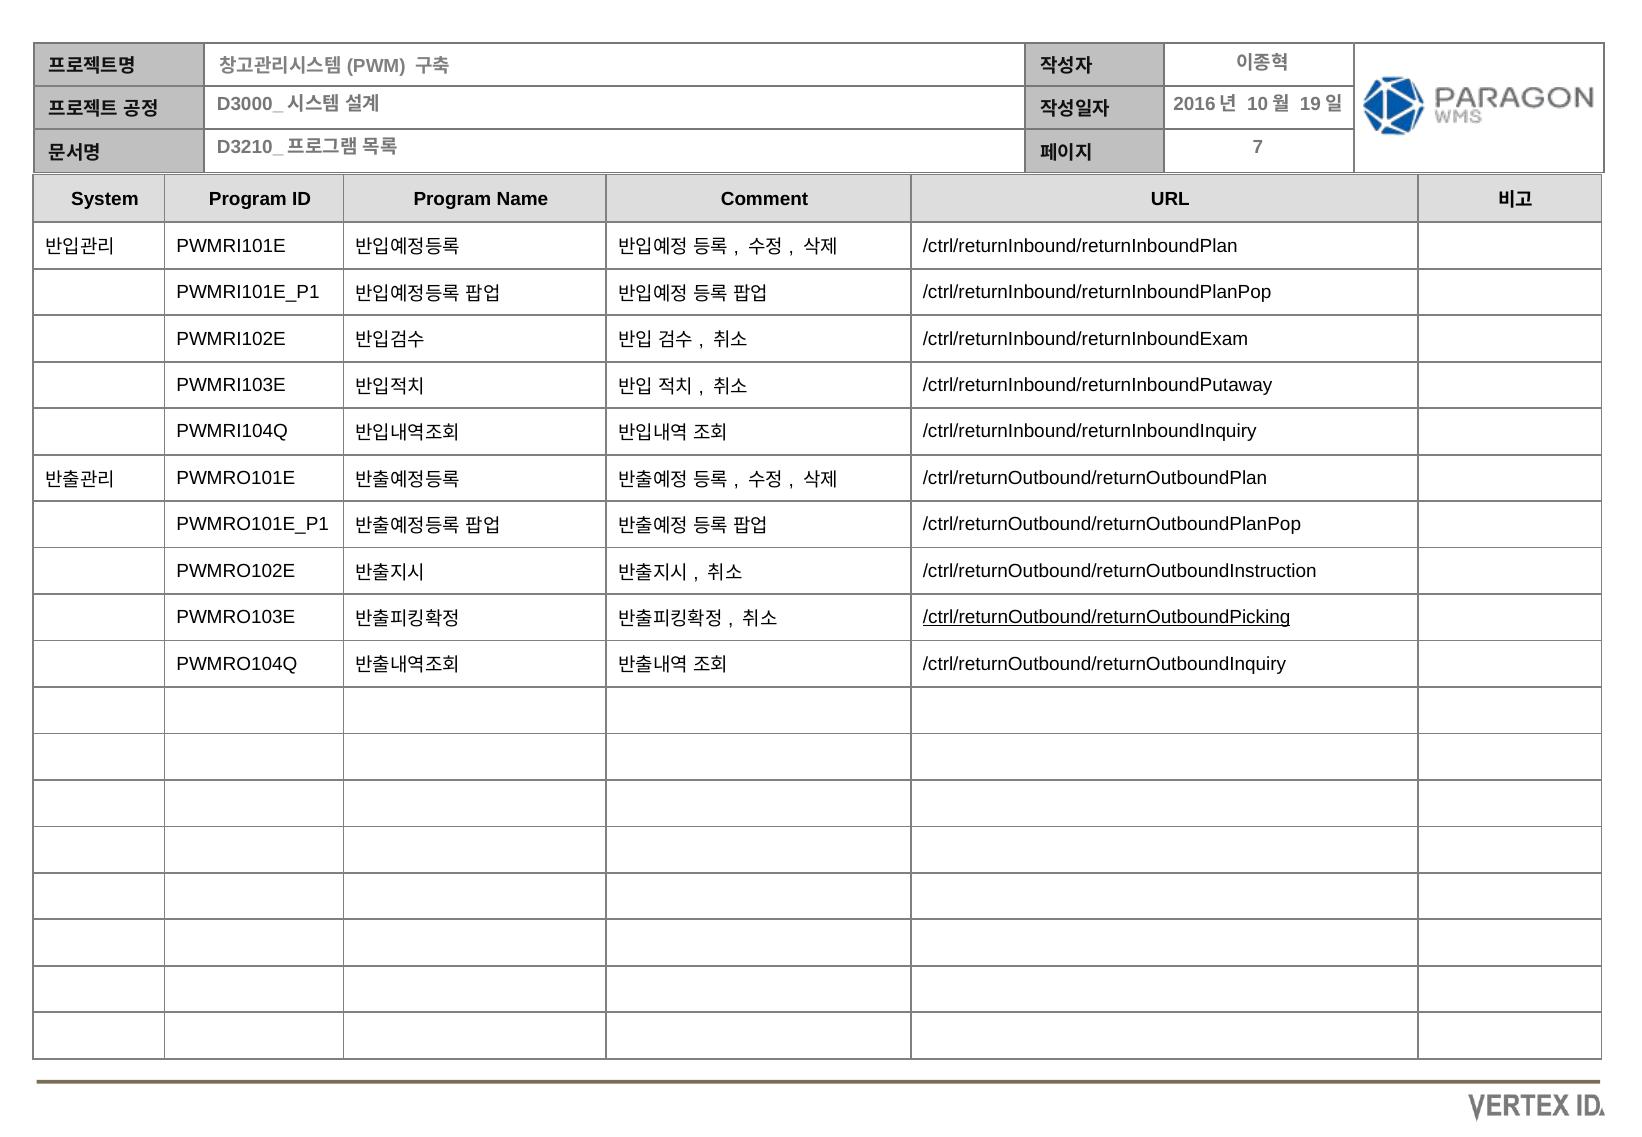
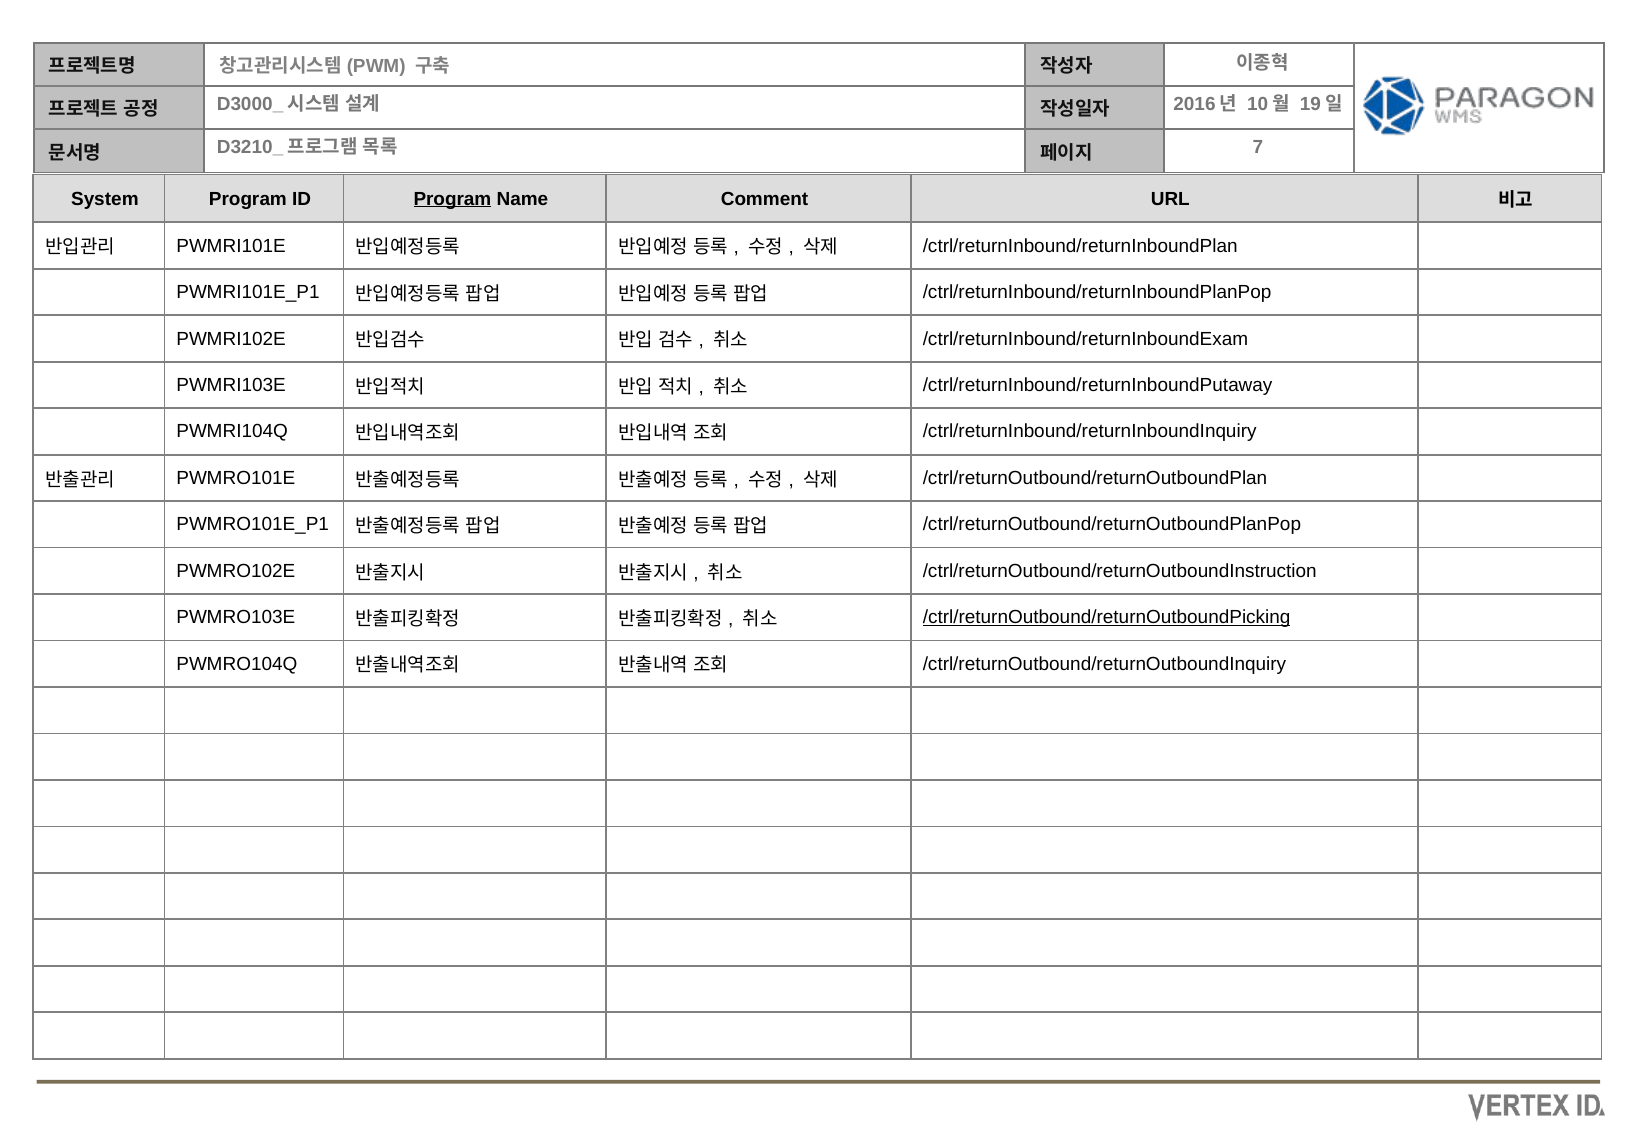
Program at (452, 199) underline: none -> present
